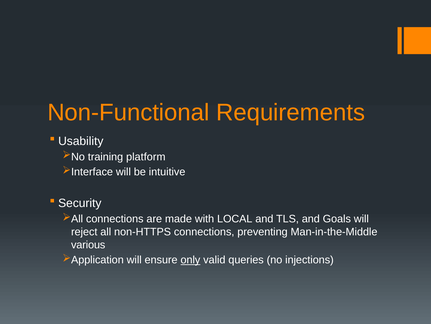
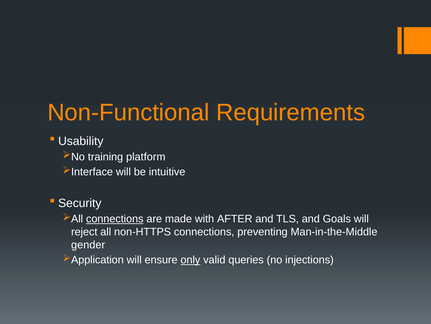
connections at (115, 219) underline: none -> present
LOCAL: LOCAL -> AFTER
various: various -> gender
